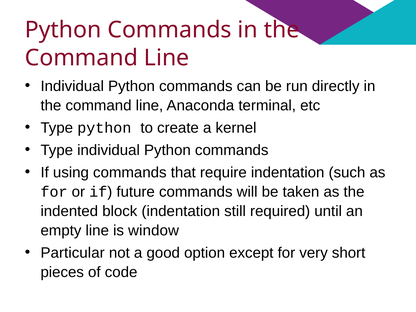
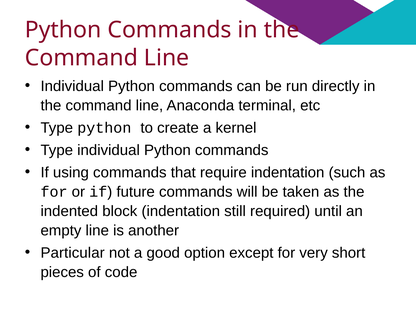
window: window -> another
